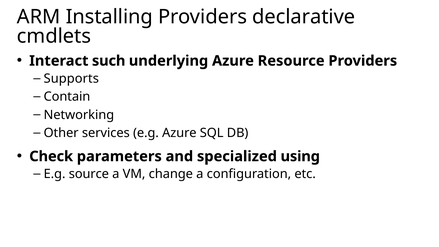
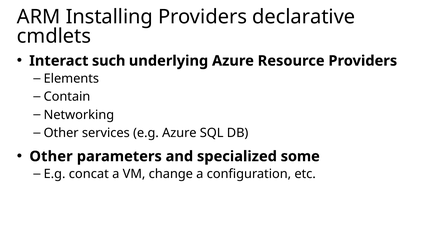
Supports: Supports -> Elements
Check at (51, 156): Check -> Other
using: using -> some
source: source -> concat
